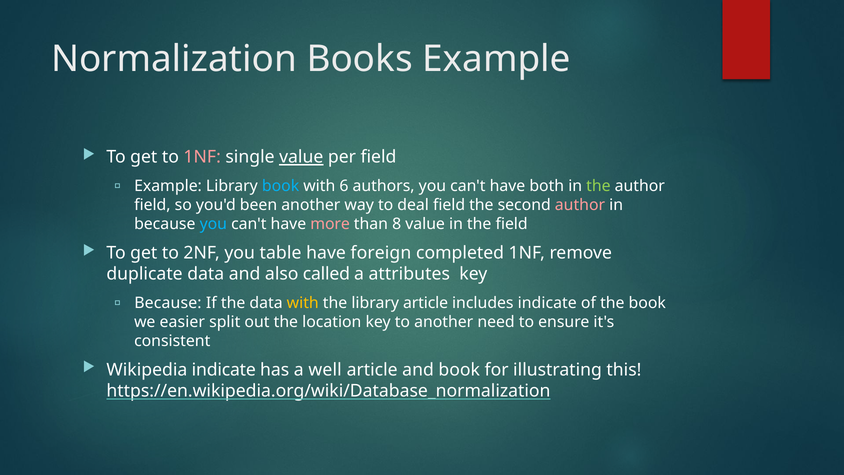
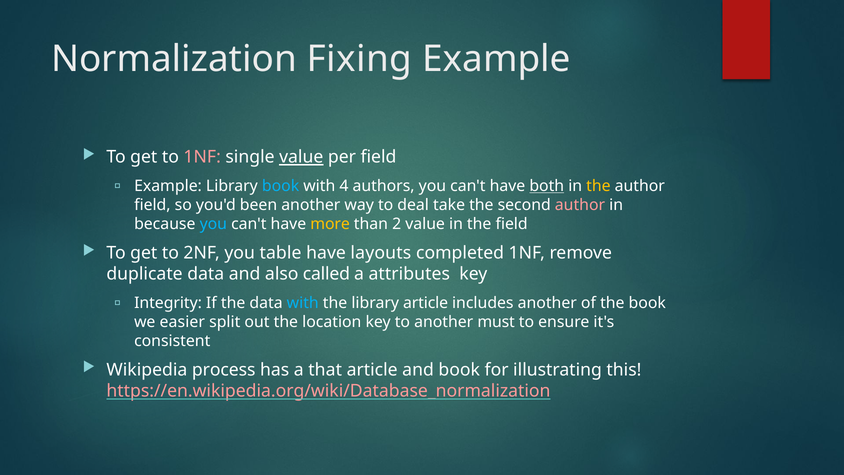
Books: Books -> Fixing
6: 6 -> 4
both underline: none -> present
the at (598, 186) colour: light green -> yellow
deal field: field -> take
more colour: pink -> yellow
8: 8 -> 2
foreign: foreign -> layouts
Because at (168, 303): Because -> Integrity
with at (303, 303) colour: yellow -> light blue
includes indicate: indicate -> another
need: need -> must
Wikipedia indicate: indicate -> process
well: well -> that
https://en.wikipedia.org/wiki/Database_normalization colour: white -> pink
